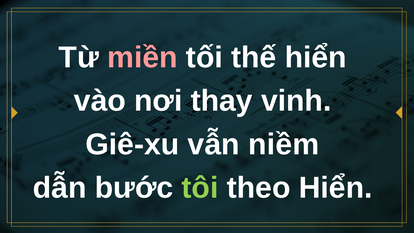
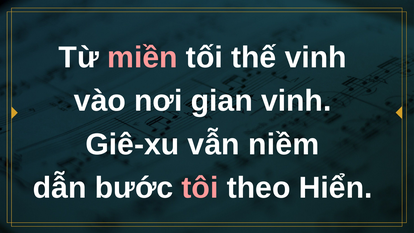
thế hiển: hiển -> vinh
thay: thay -> gian
tôi colour: light green -> pink
